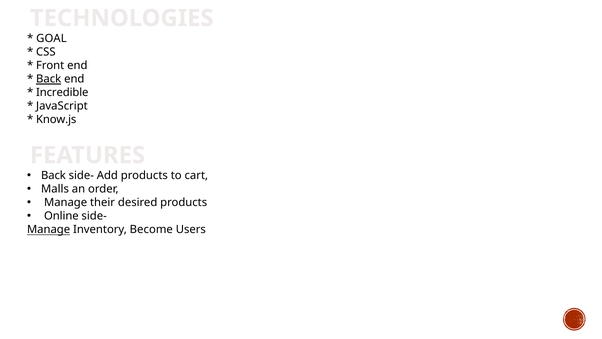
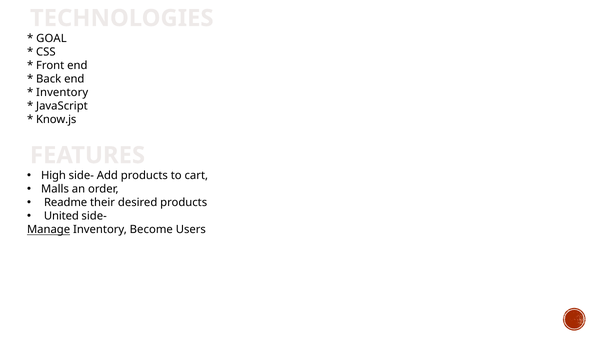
Back at (49, 79) underline: present -> none
Incredible at (62, 93): Incredible -> Inventory
Back at (53, 175): Back -> High
Manage at (66, 202): Manage -> Readme
Online: Online -> United
